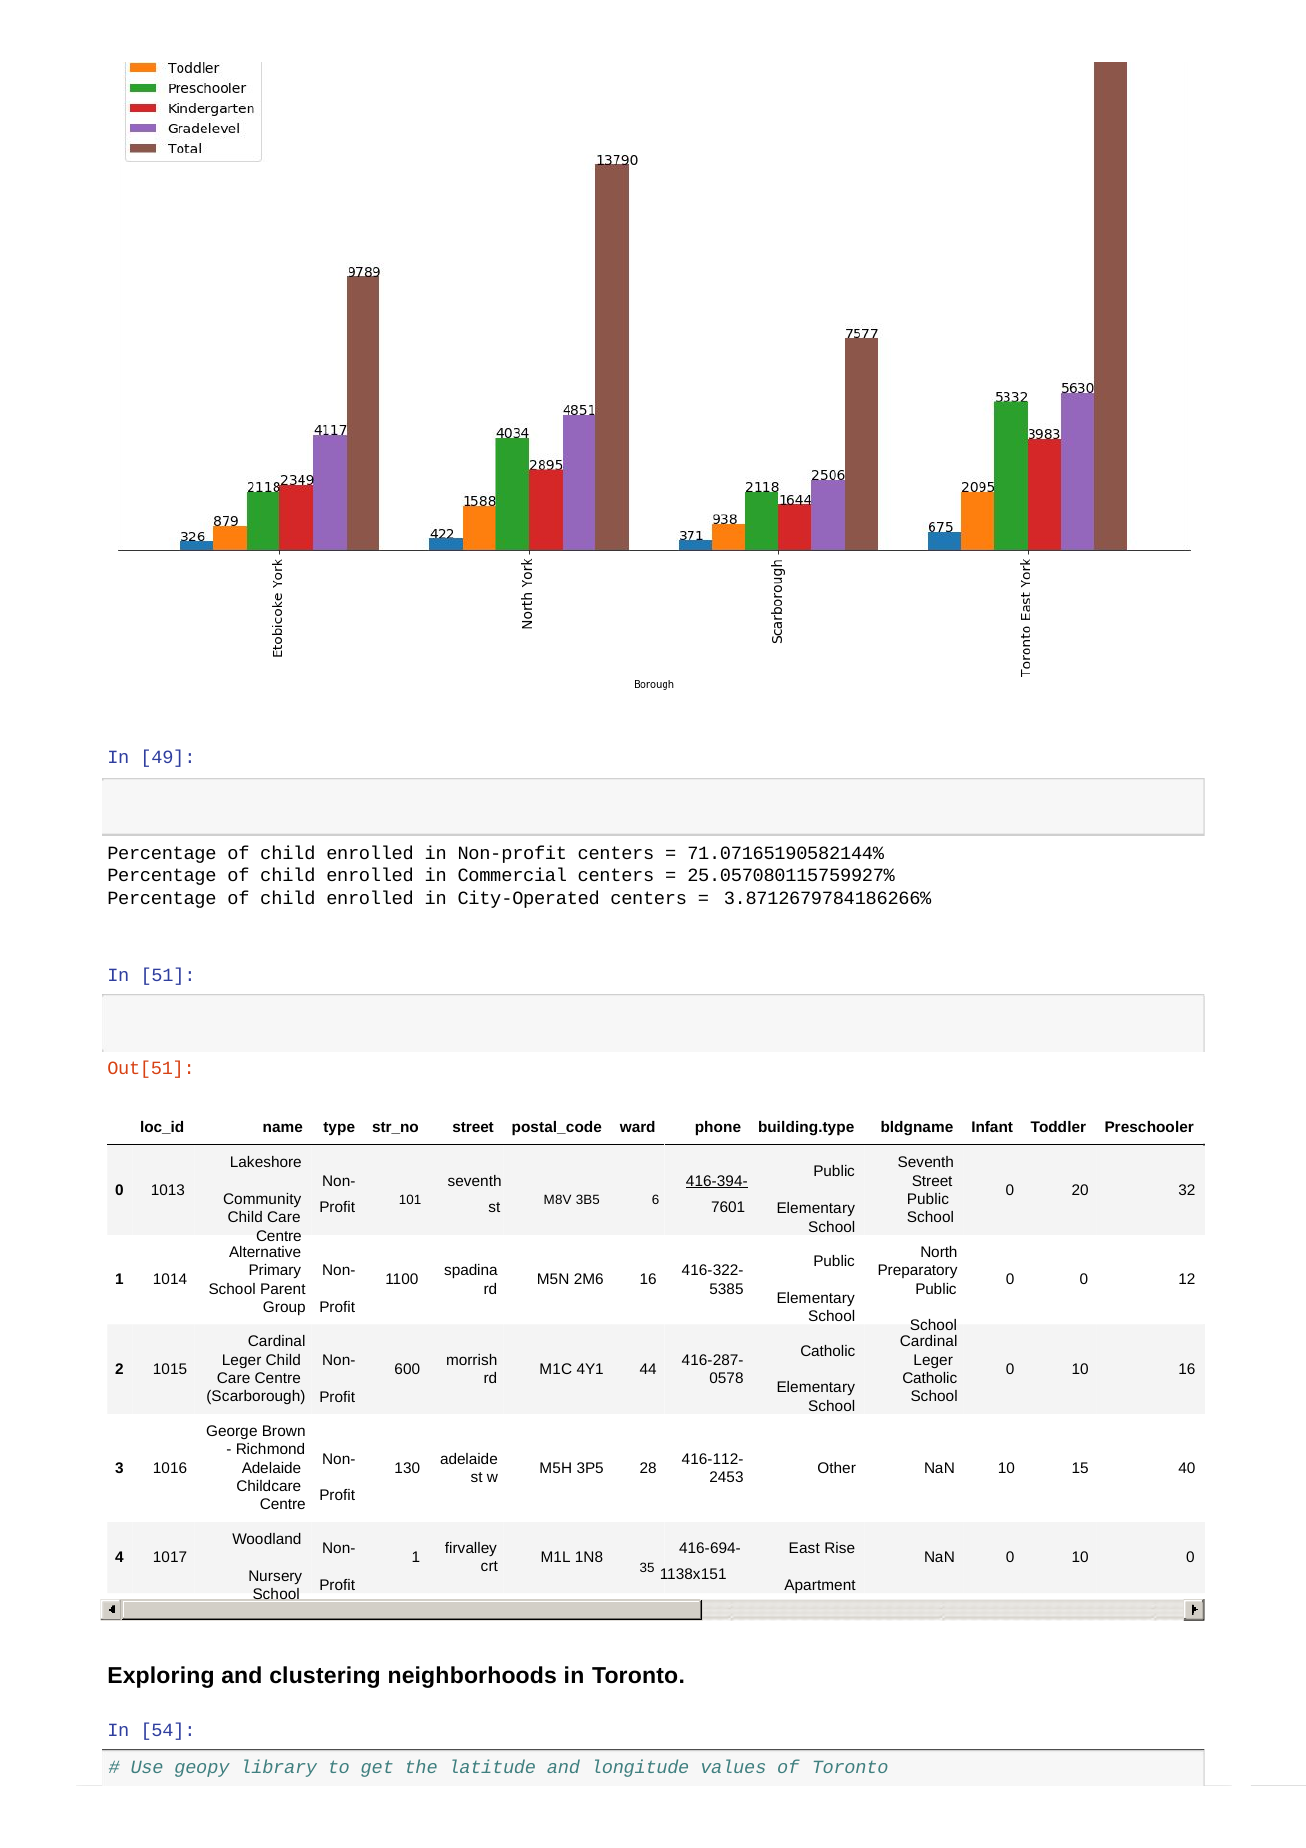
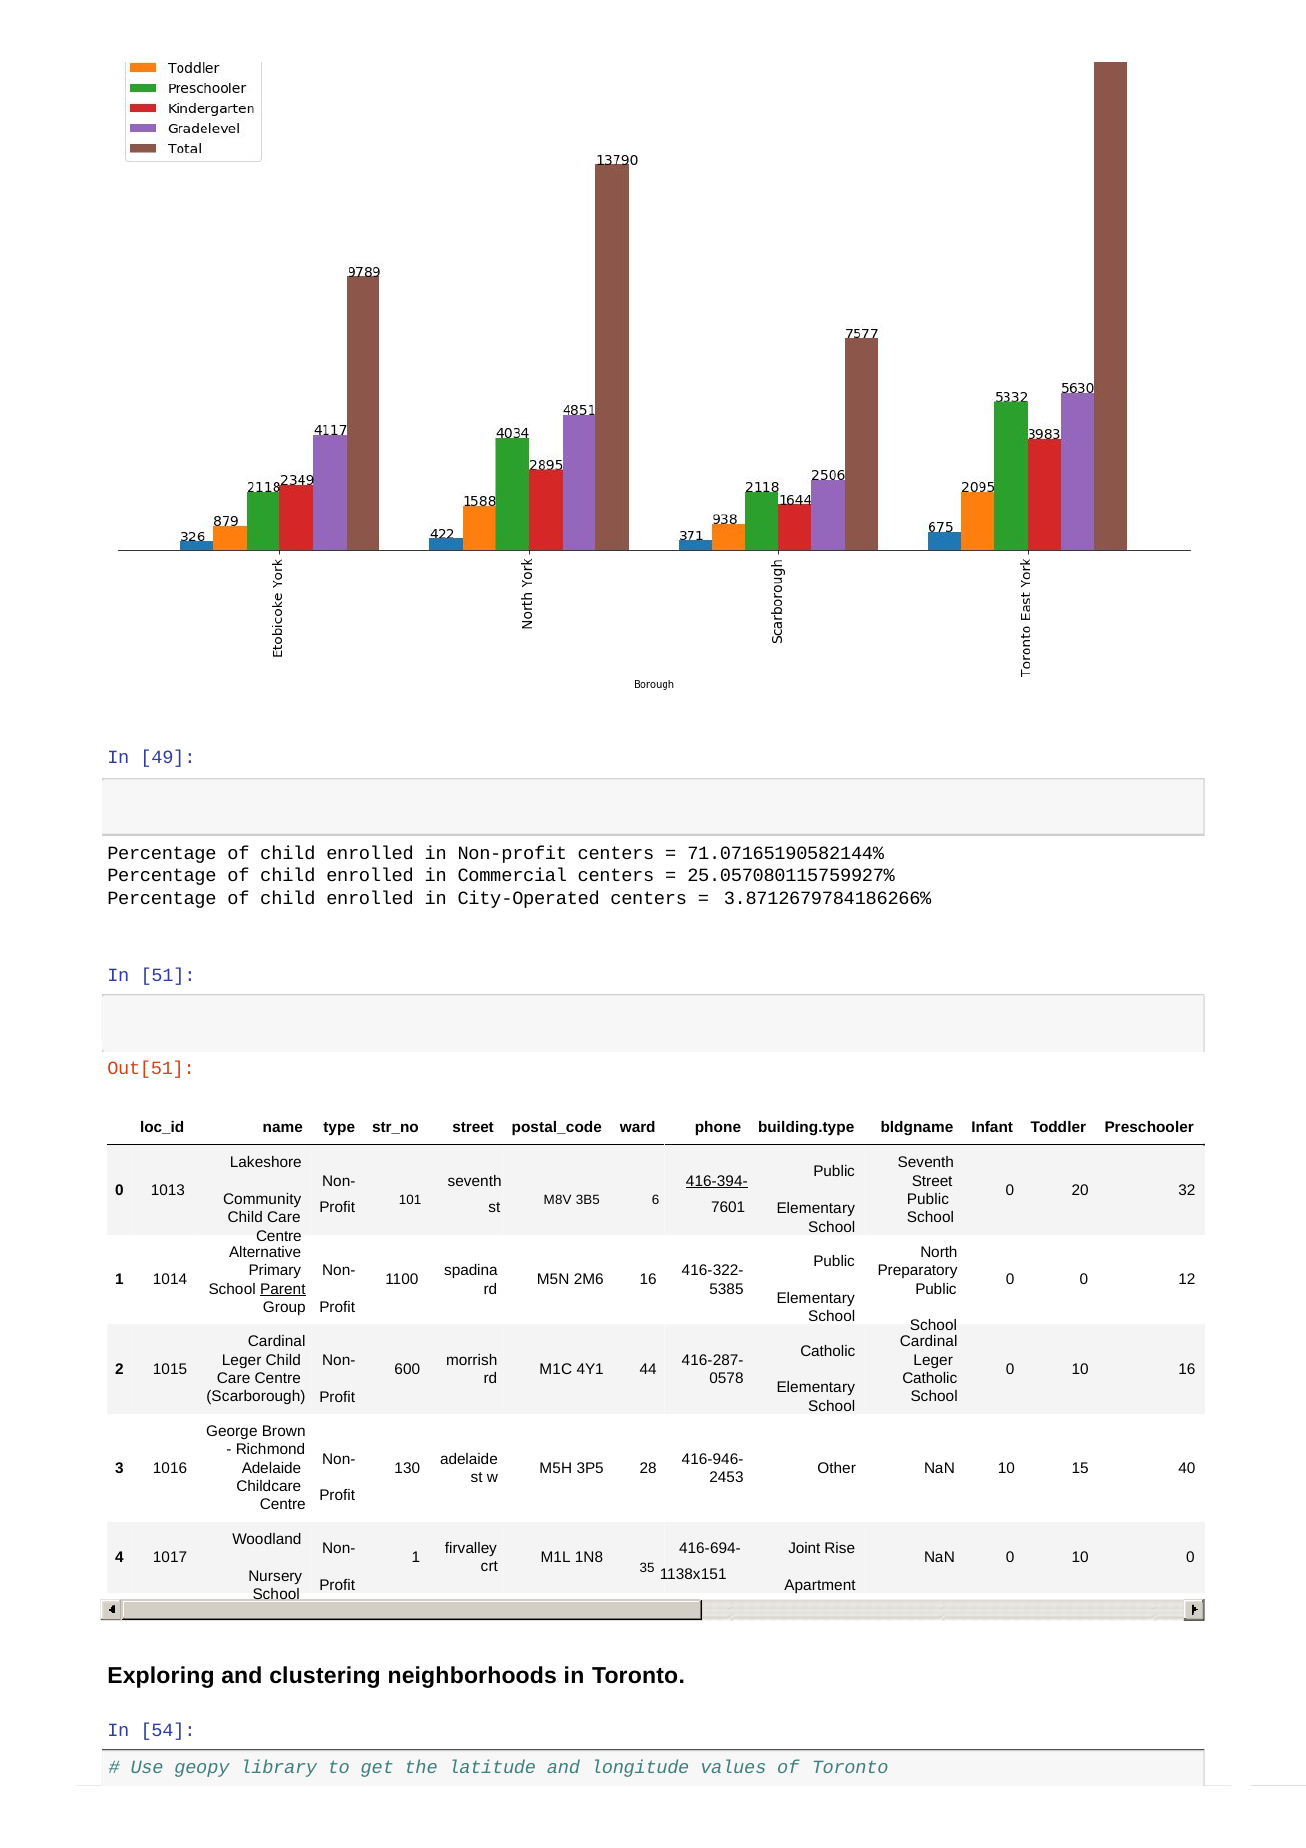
Parent underline: none -> present
416-112-: 416-112- -> 416-946-
East: East -> Joint
